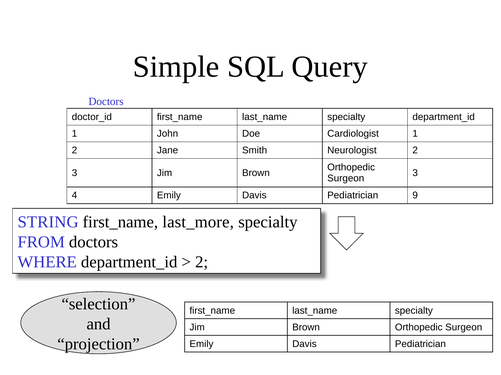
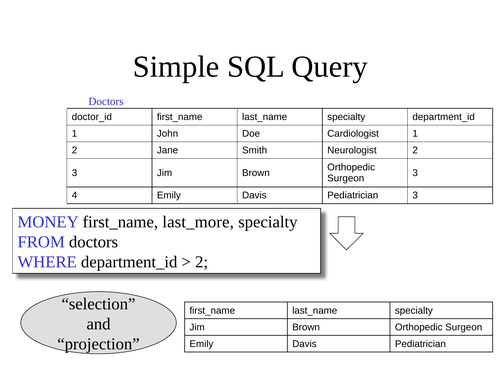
Pediatrician 9: 9 -> 3
STRING: STRING -> MONEY
